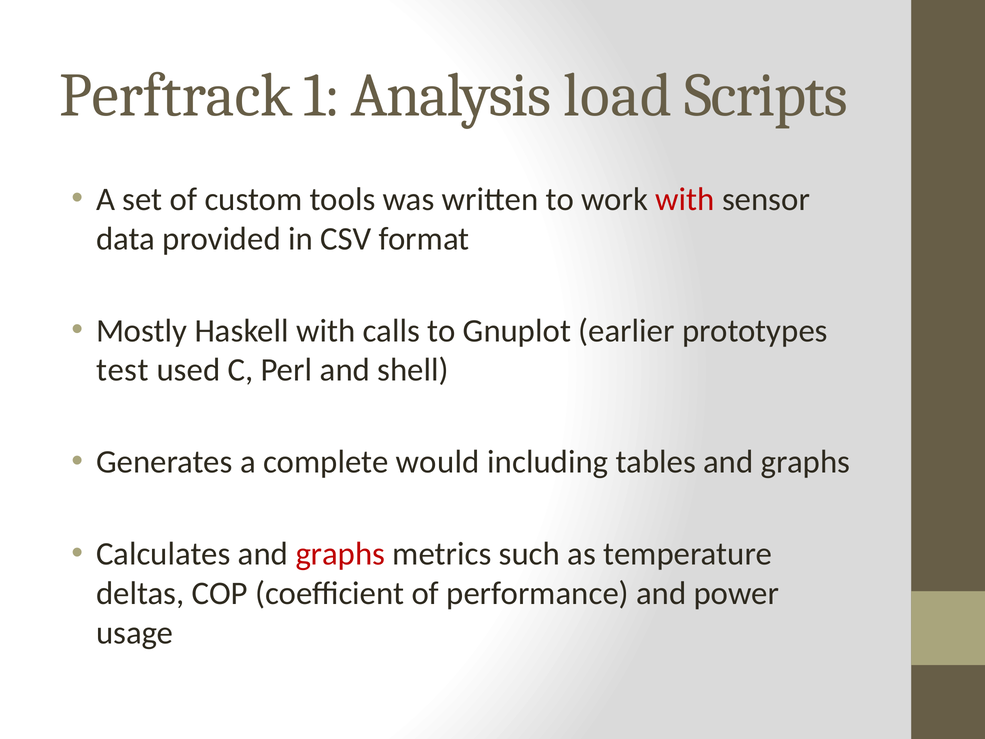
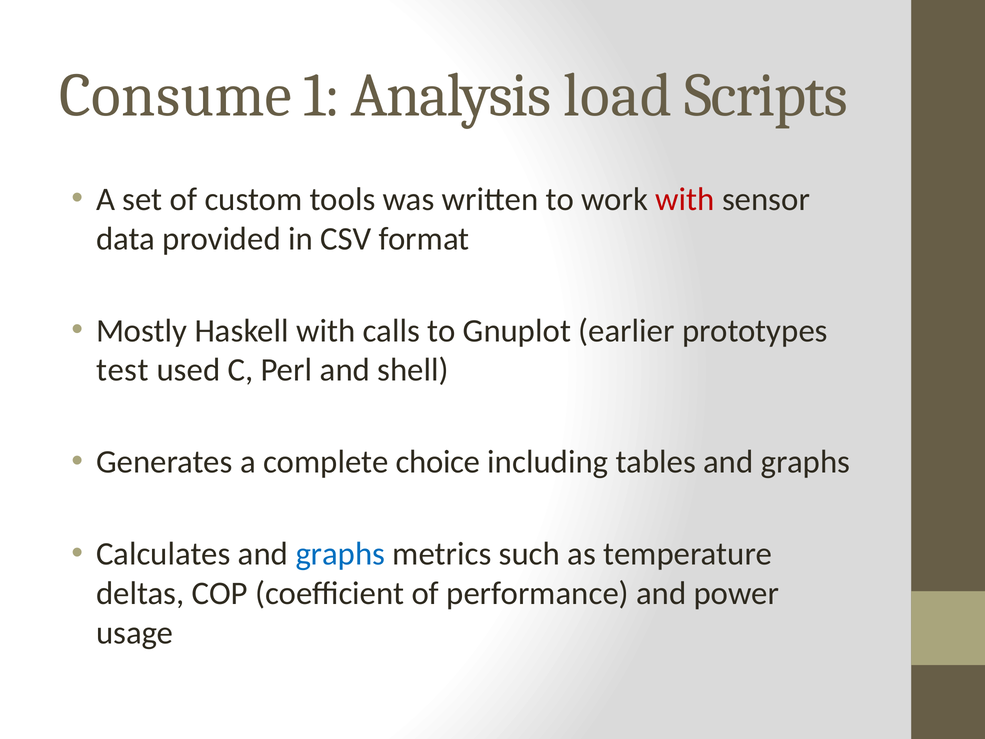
Perftrack: Perftrack -> Consume
would: would -> choice
graphs at (340, 554) colour: red -> blue
